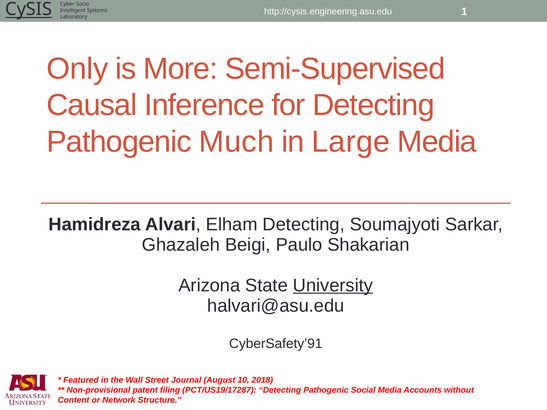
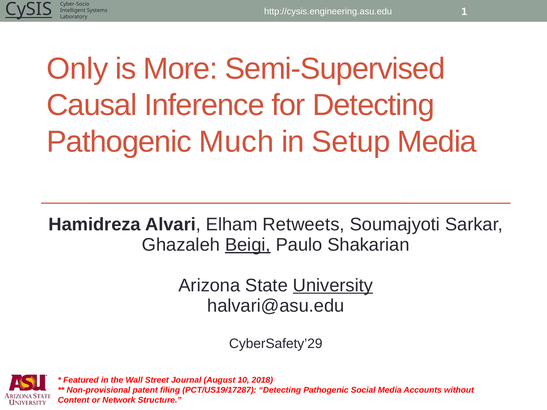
Large: Large -> Setup
Elham Detecting: Detecting -> Retweets
Beigi underline: none -> present
CyberSafety’91: CyberSafety’91 -> CyberSafety’29
